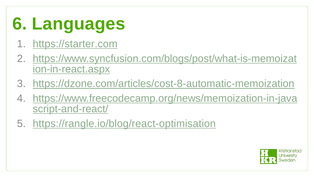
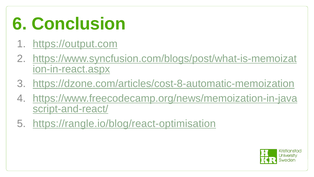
Languages: Languages -> Conclusion
https://starter.com: https://starter.com -> https://output.com
